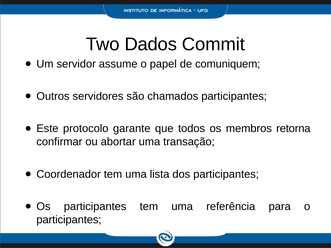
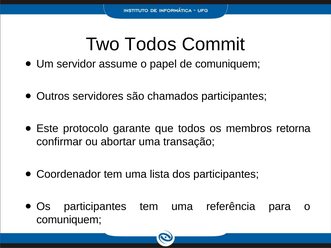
Two Dados: Dados -> Todos
participantes at (69, 220): participantes -> comuniquem
